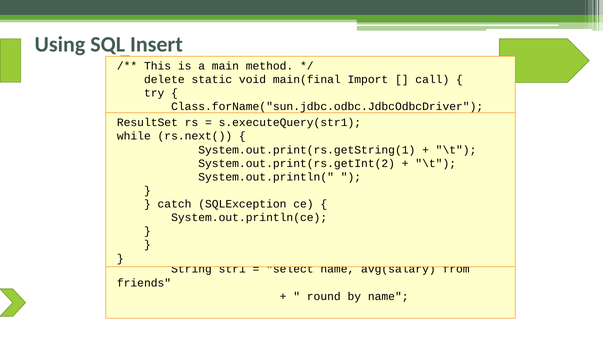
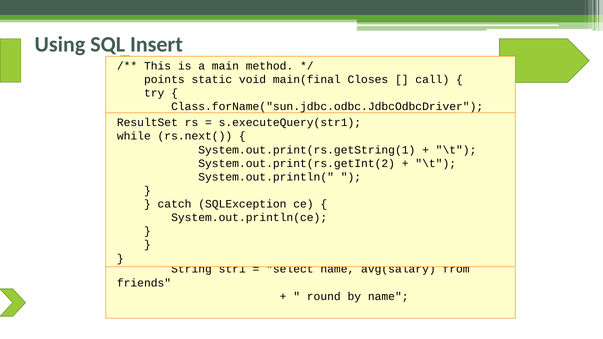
delete: delete -> points
main(final Import: Import -> Closes
